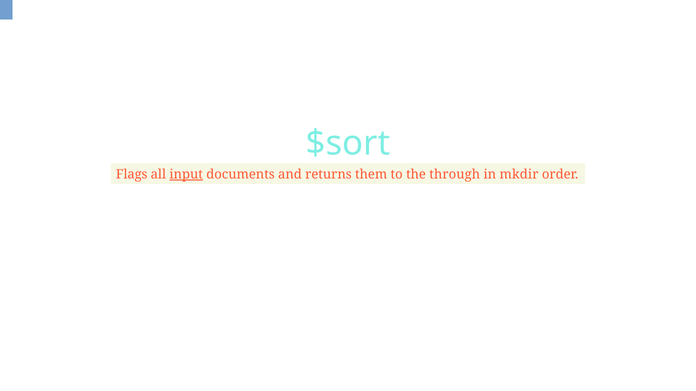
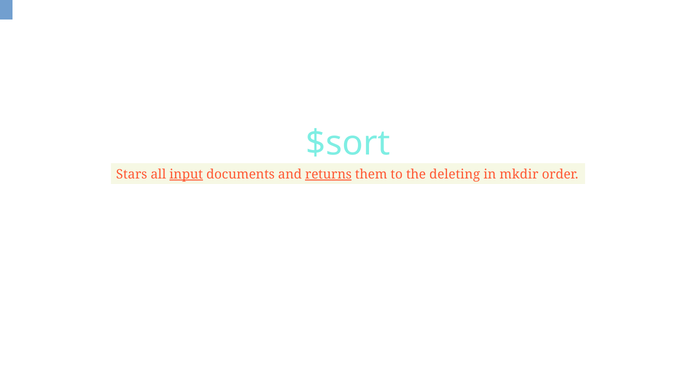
Flags: Flags -> Stars
returns underline: none -> present
through: through -> deleting
